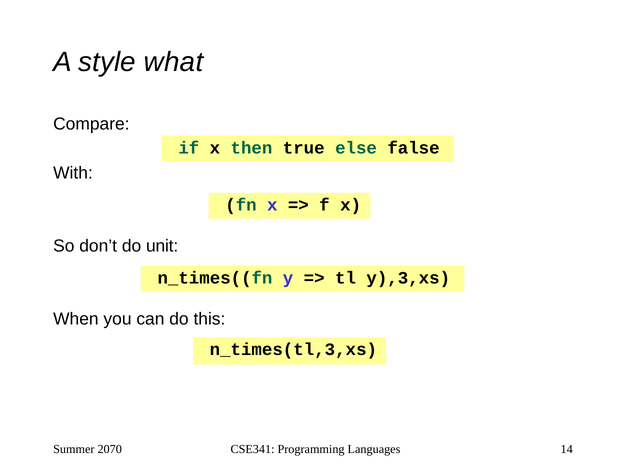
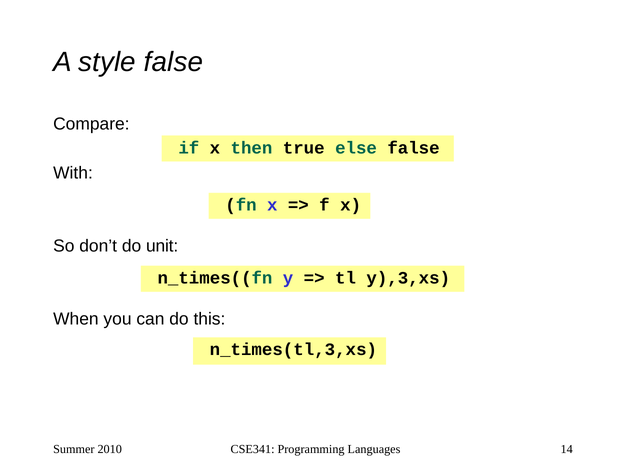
style what: what -> false
2070: 2070 -> 2010
